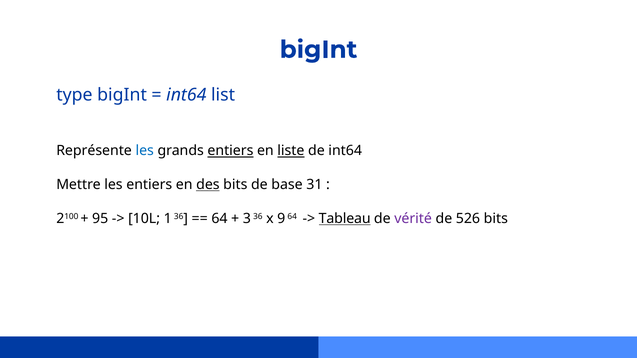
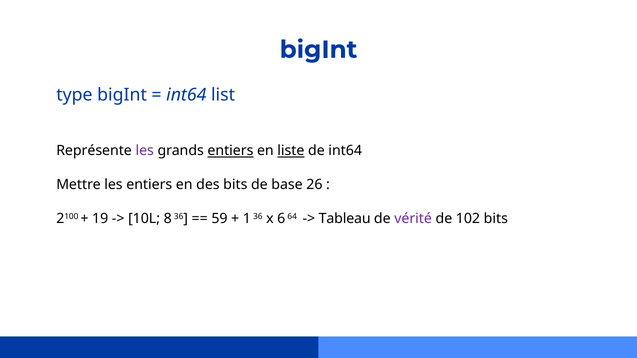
les at (145, 151) colour: blue -> purple
des underline: present -> none
31: 31 -> 26
95: 95 -> 19
1: 1 -> 8
64 at (219, 219): 64 -> 59
3: 3 -> 1
9: 9 -> 6
Tableau underline: present -> none
526: 526 -> 102
